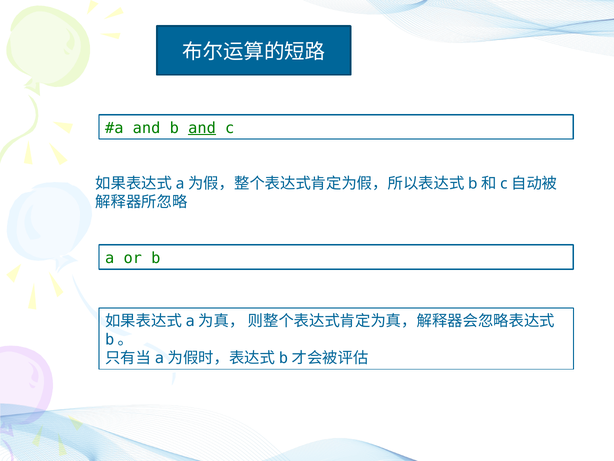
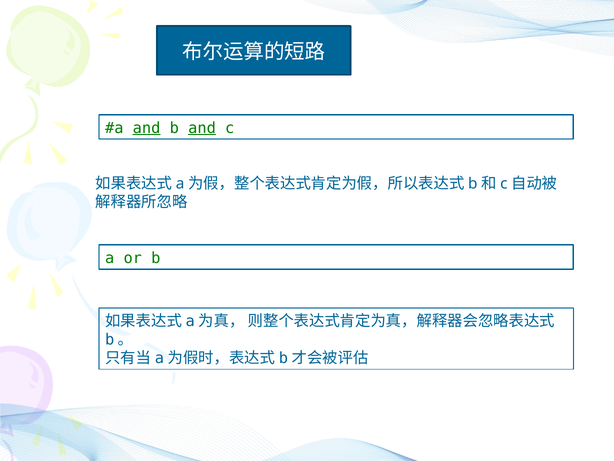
and at (147, 128) underline: none -> present
